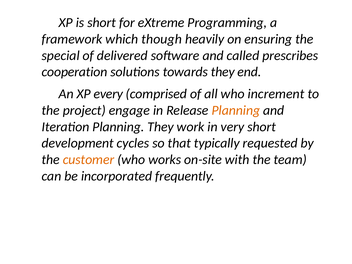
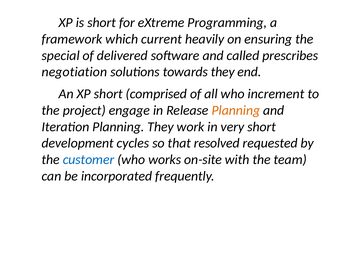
though: though -> current
cooperation: cooperation -> negotiation
XP every: every -> short
typically: typically -> resolved
customer colour: orange -> blue
